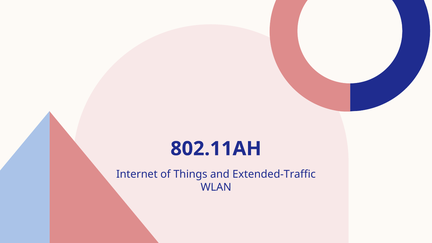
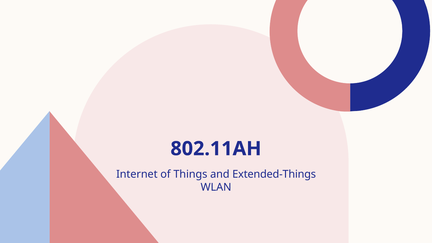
Extended-Traffic: Extended-Traffic -> Extended-Things
